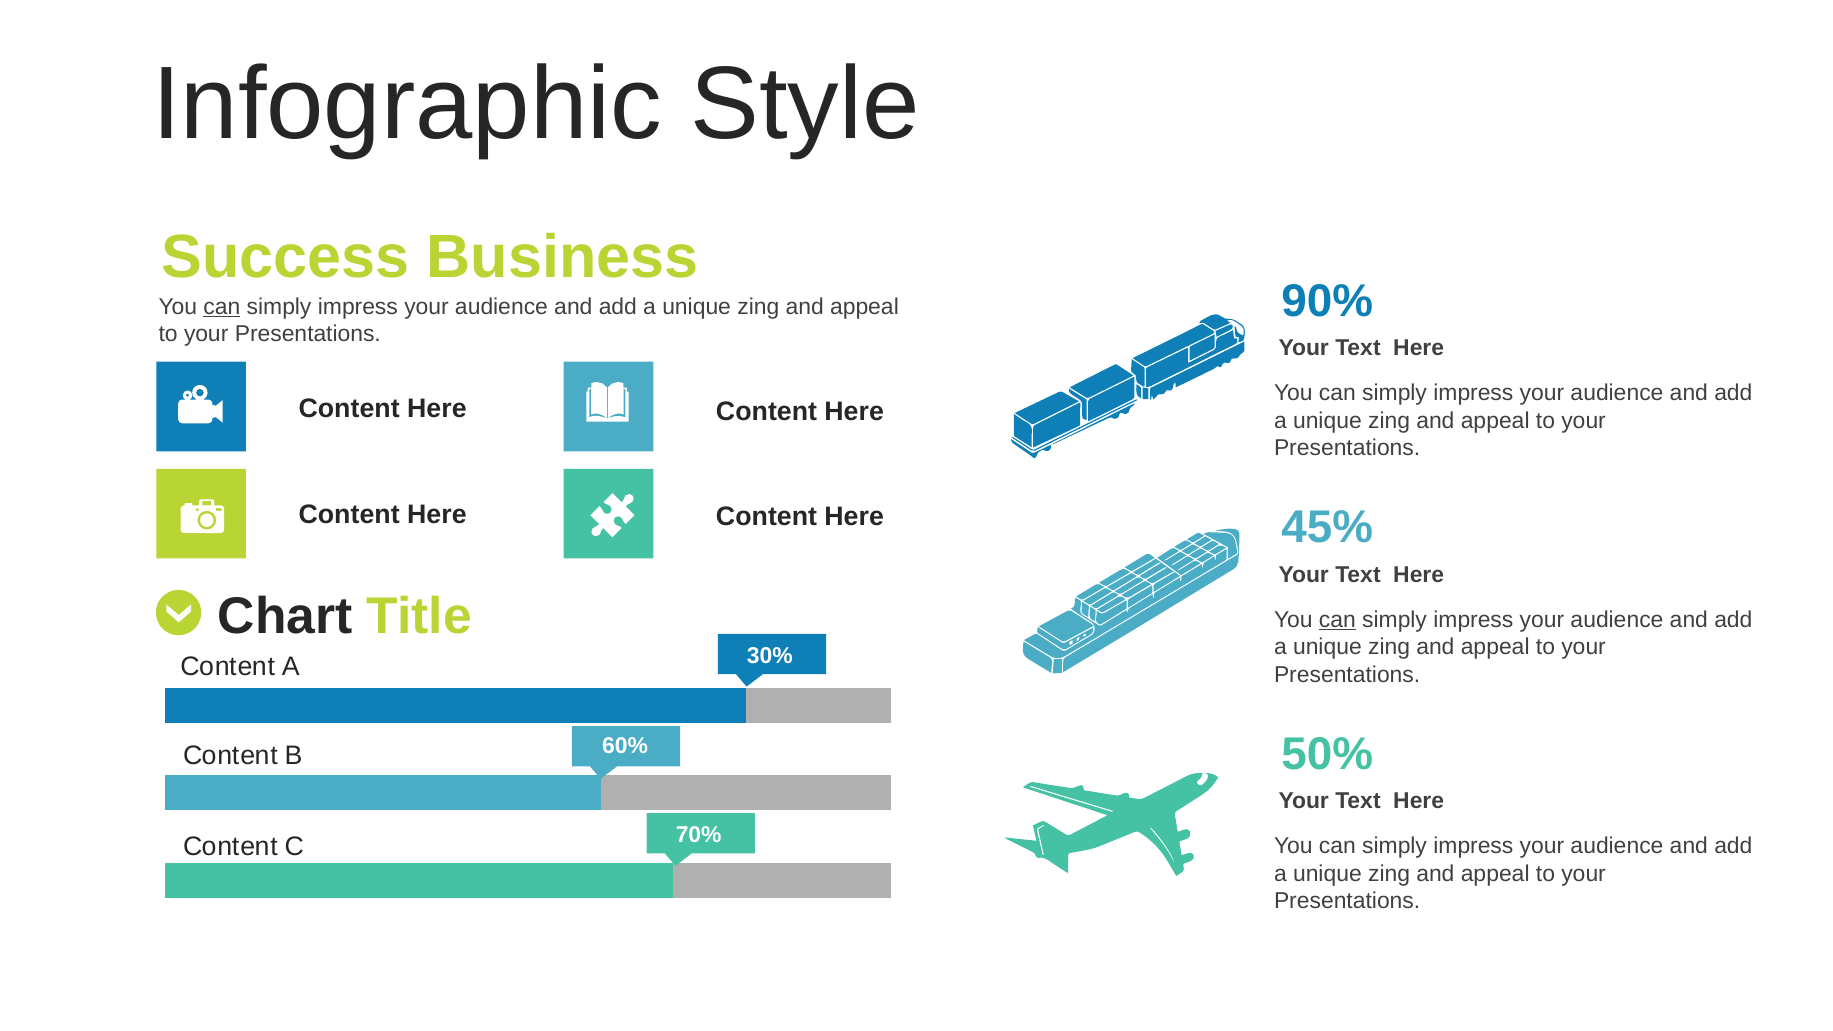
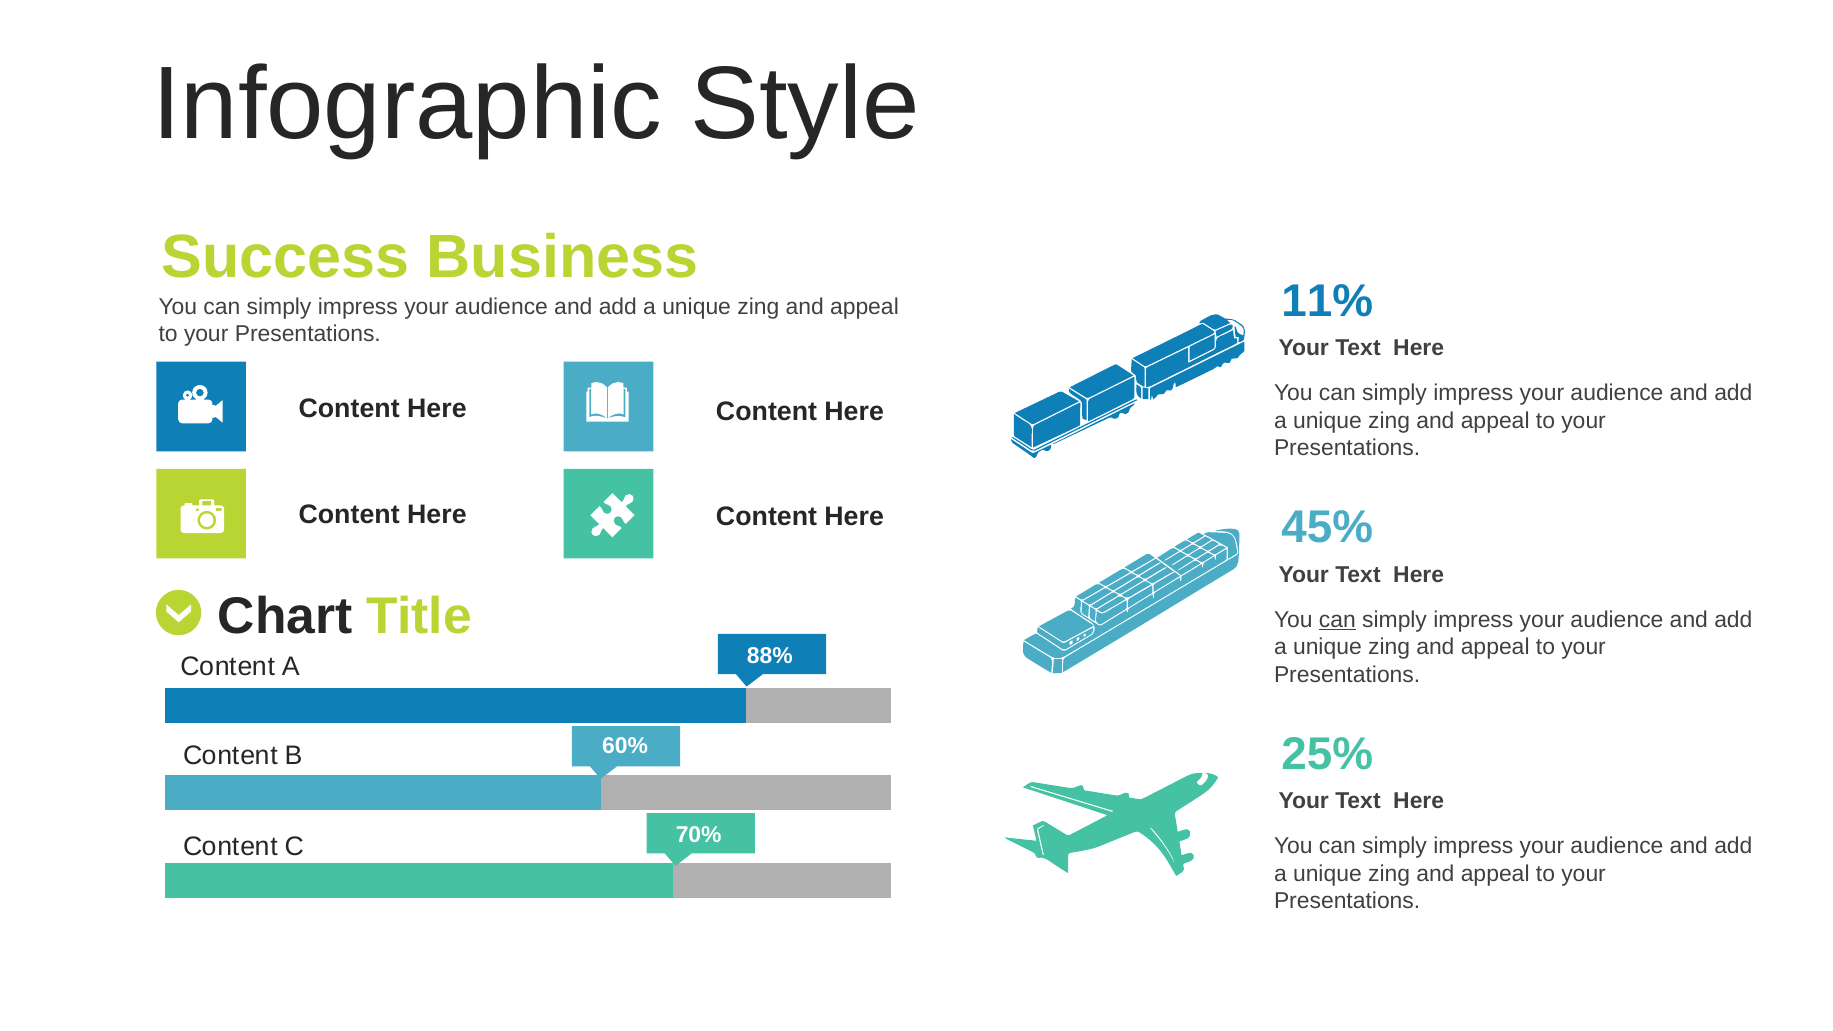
90%: 90% -> 11%
can at (222, 307) underline: present -> none
30%: 30% -> 88%
50%: 50% -> 25%
